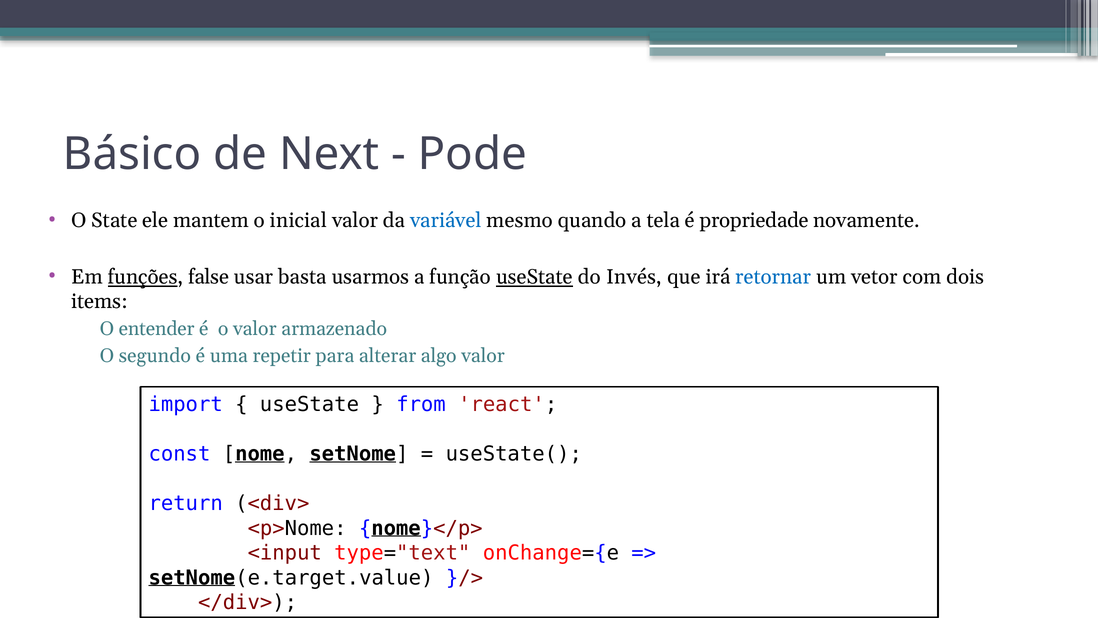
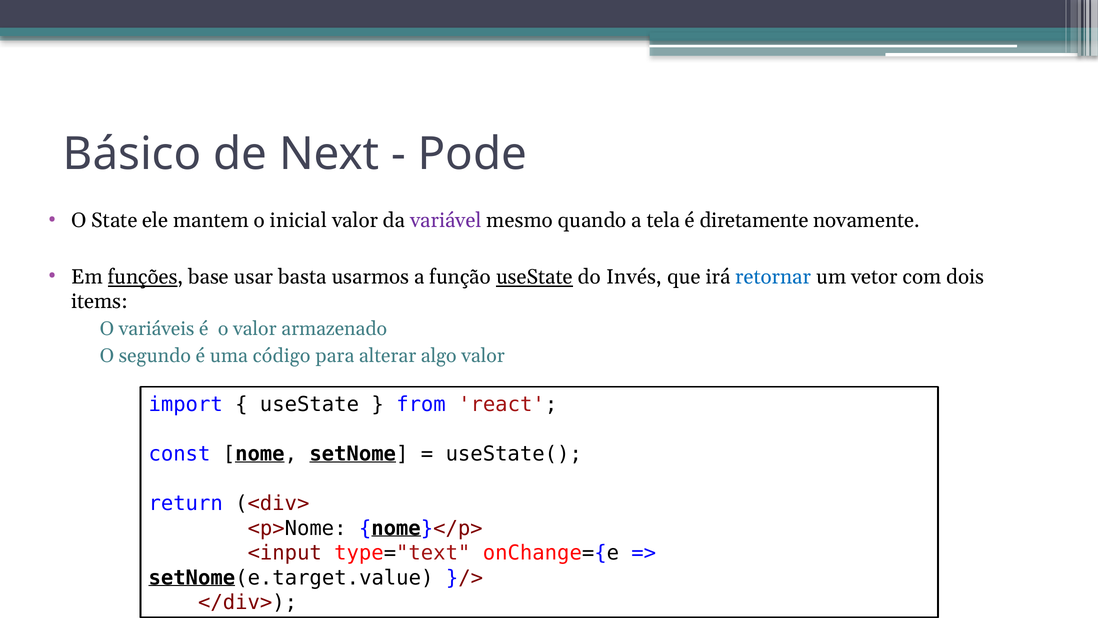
variável colour: blue -> purple
propriedade: propriedade -> diretamente
false: false -> base
entender: entender -> variáveis
repetir: repetir -> código
